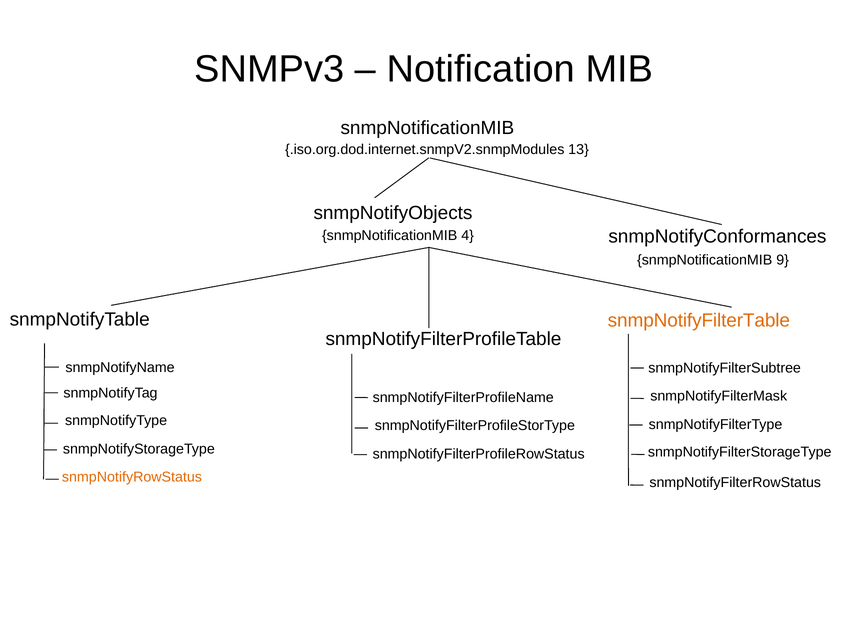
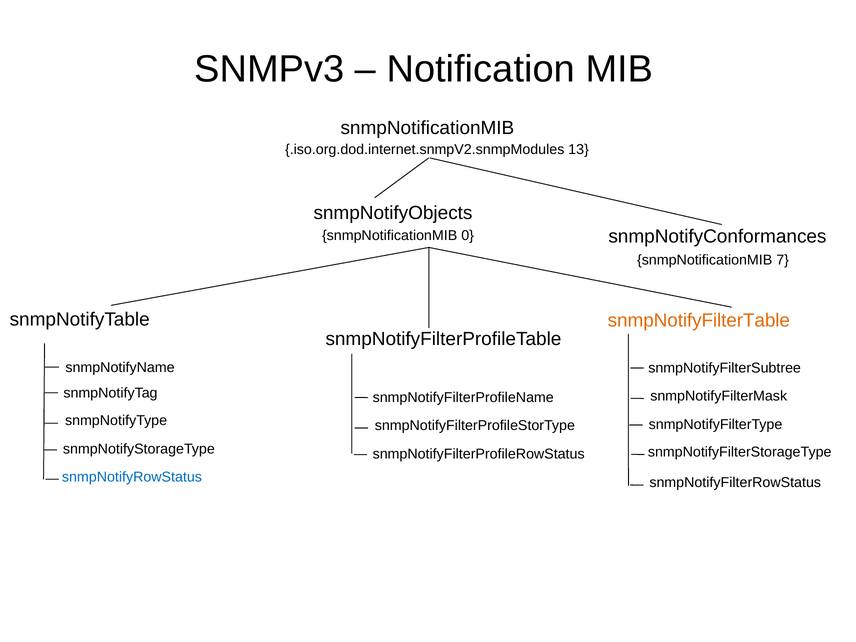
4: 4 -> 0
9: 9 -> 7
snmpNotifyRowStatus colour: orange -> blue
